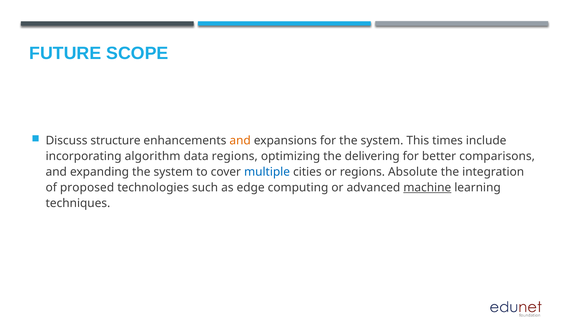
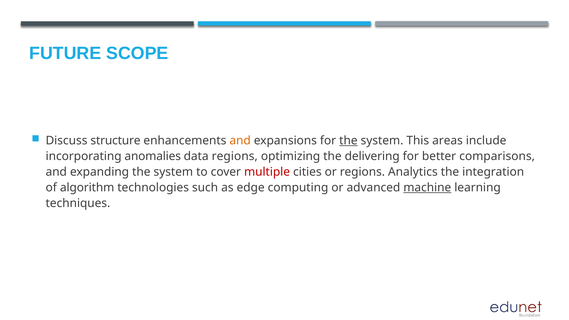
the at (348, 141) underline: none -> present
times: times -> areas
algorithm: algorithm -> anomalies
multiple colour: blue -> red
Absolute: Absolute -> Analytics
proposed: proposed -> algorithm
